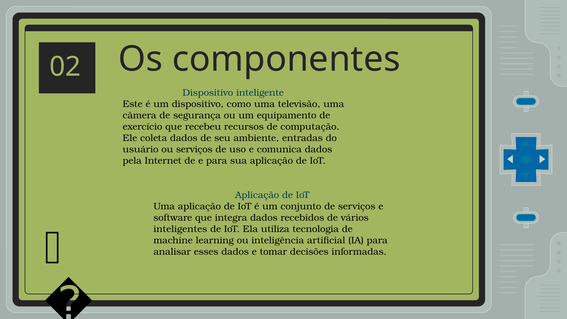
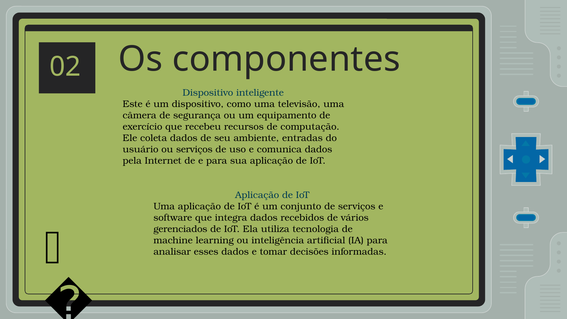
inteligentes: inteligentes -> gerenciados
